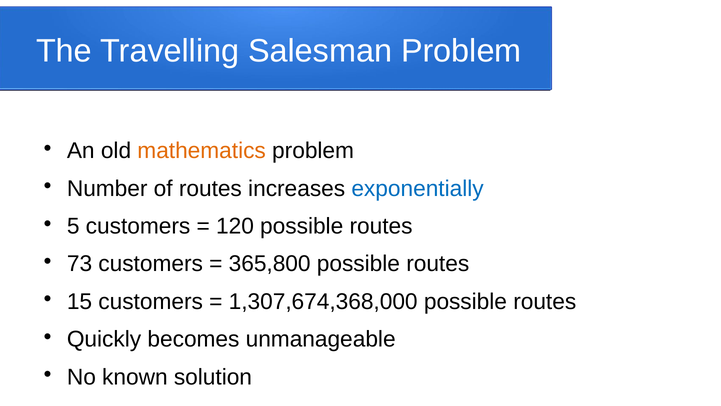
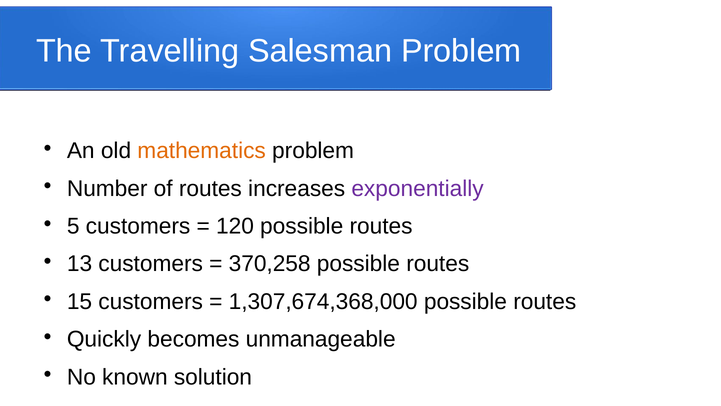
exponentially colour: blue -> purple
73: 73 -> 13
365,800: 365,800 -> 370,258
